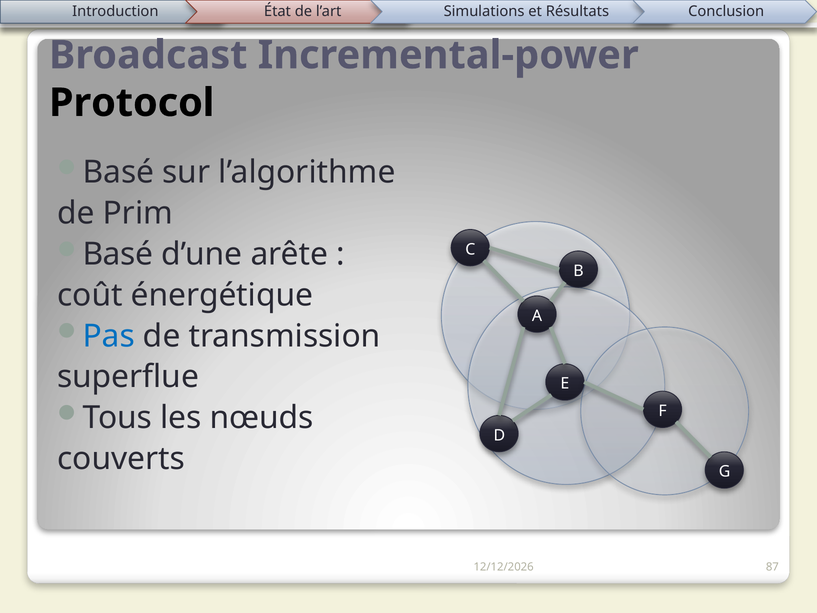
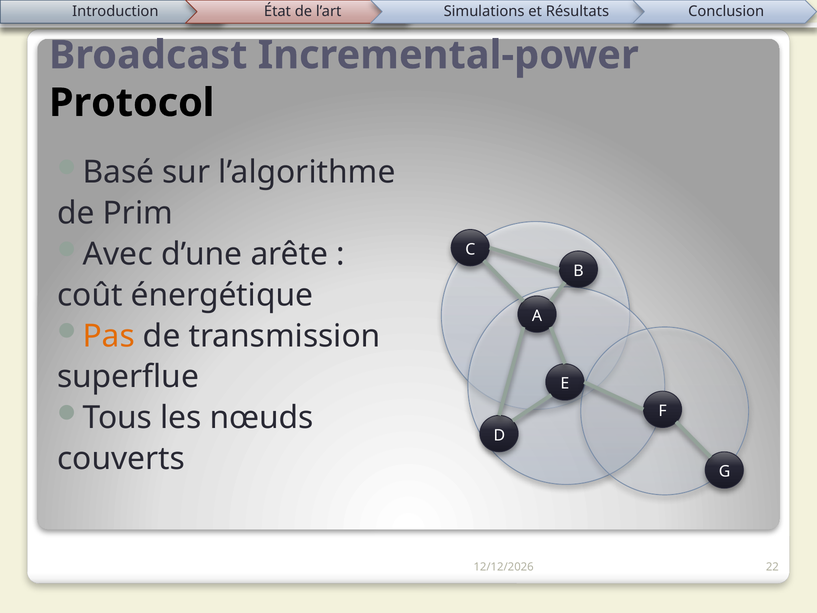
Basé at (118, 254): Basé -> Avec
Pas colour: blue -> orange
87: 87 -> 22
